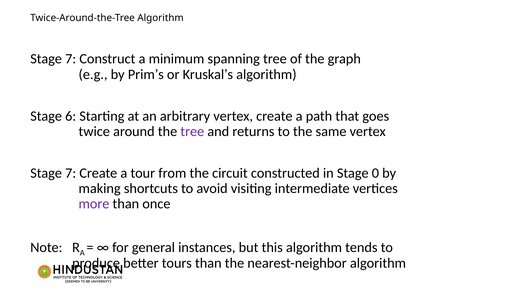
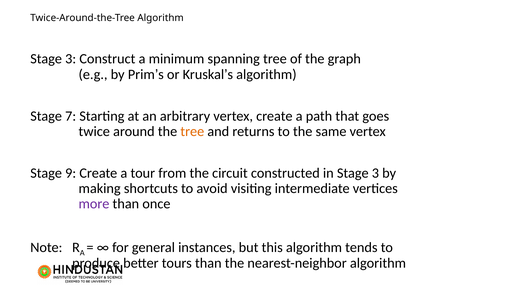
7 at (71, 59): 7 -> 3
6: 6 -> 7
tree at (192, 131) colour: purple -> orange
7 at (71, 173): 7 -> 9
in Stage 0: 0 -> 3
